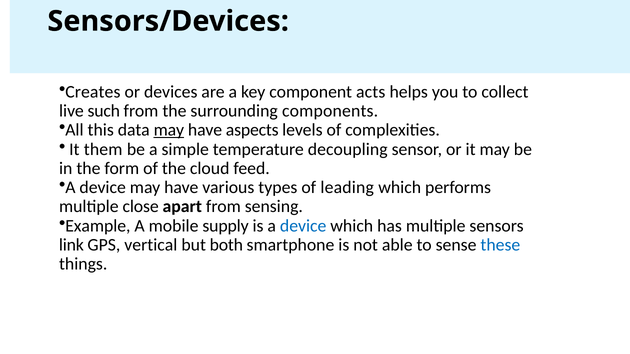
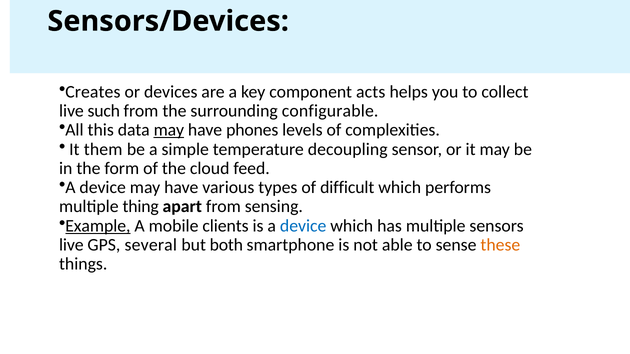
components: components -> configurable
aspects: aspects -> phones
leading: leading -> difficult
close: close -> thing
Example underline: none -> present
supply: supply -> clients
link at (71, 245): link -> live
vertical: vertical -> several
these colour: blue -> orange
